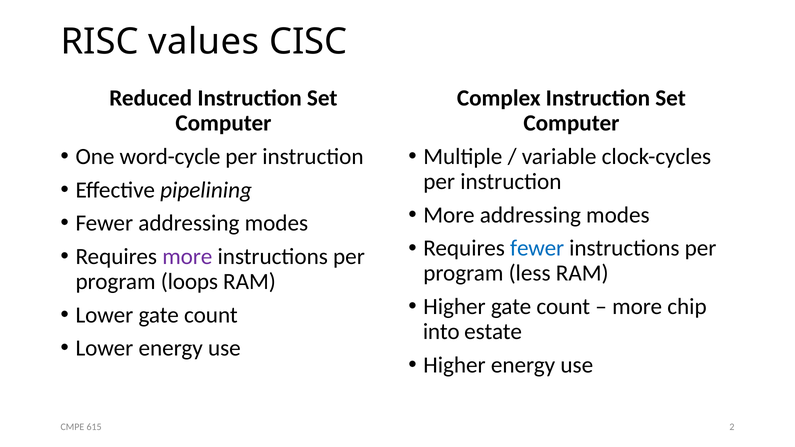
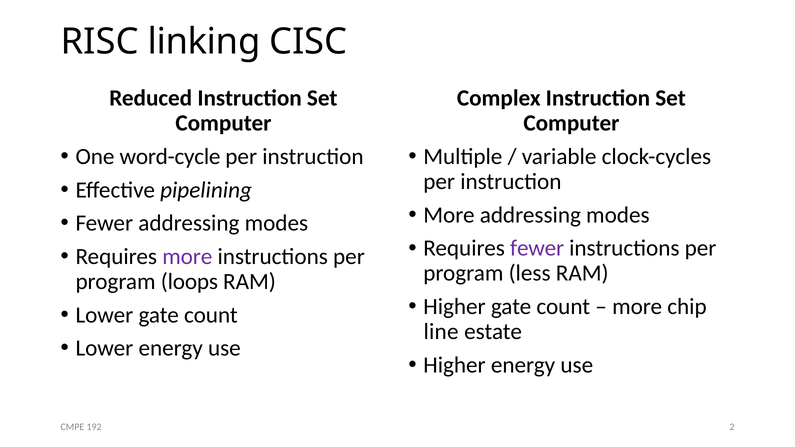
values: values -> linking
fewer at (537, 248) colour: blue -> purple
into: into -> line
615: 615 -> 192
